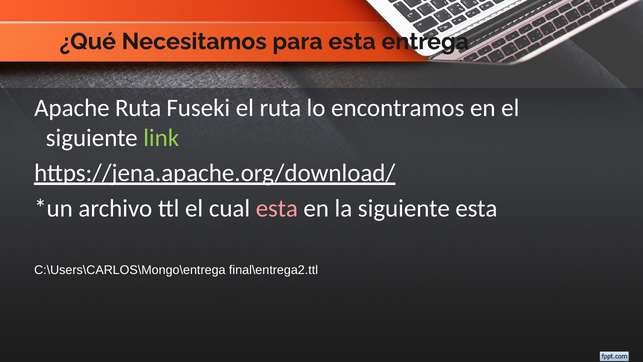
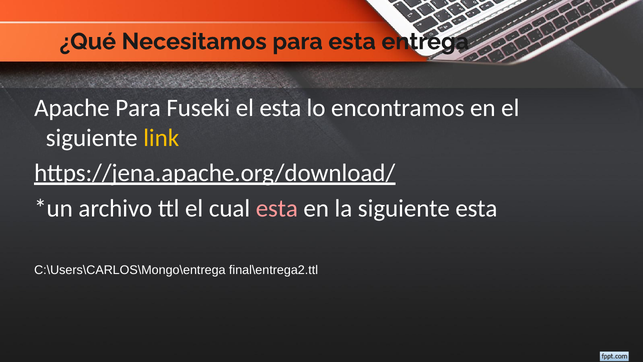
Apache Ruta: Ruta -> Para
el ruta: ruta -> esta
link colour: light green -> yellow
